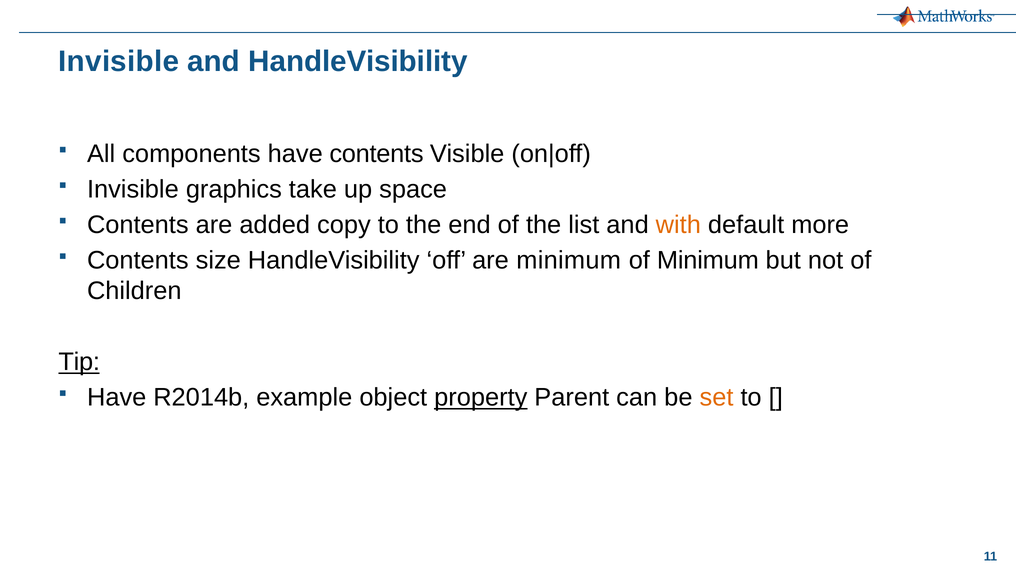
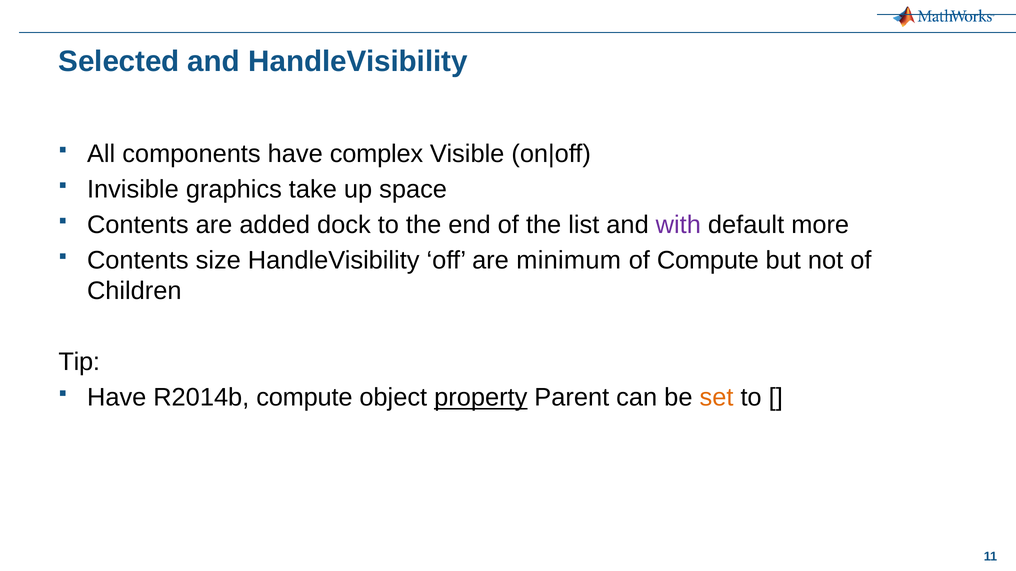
Invisible at (119, 62): Invisible -> Selected
have contents: contents -> complex
copy: copy -> dock
with colour: orange -> purple
of Minimum: Minimum -> Compute
Tip underline: present -> none
R2014b example: example -> compute
